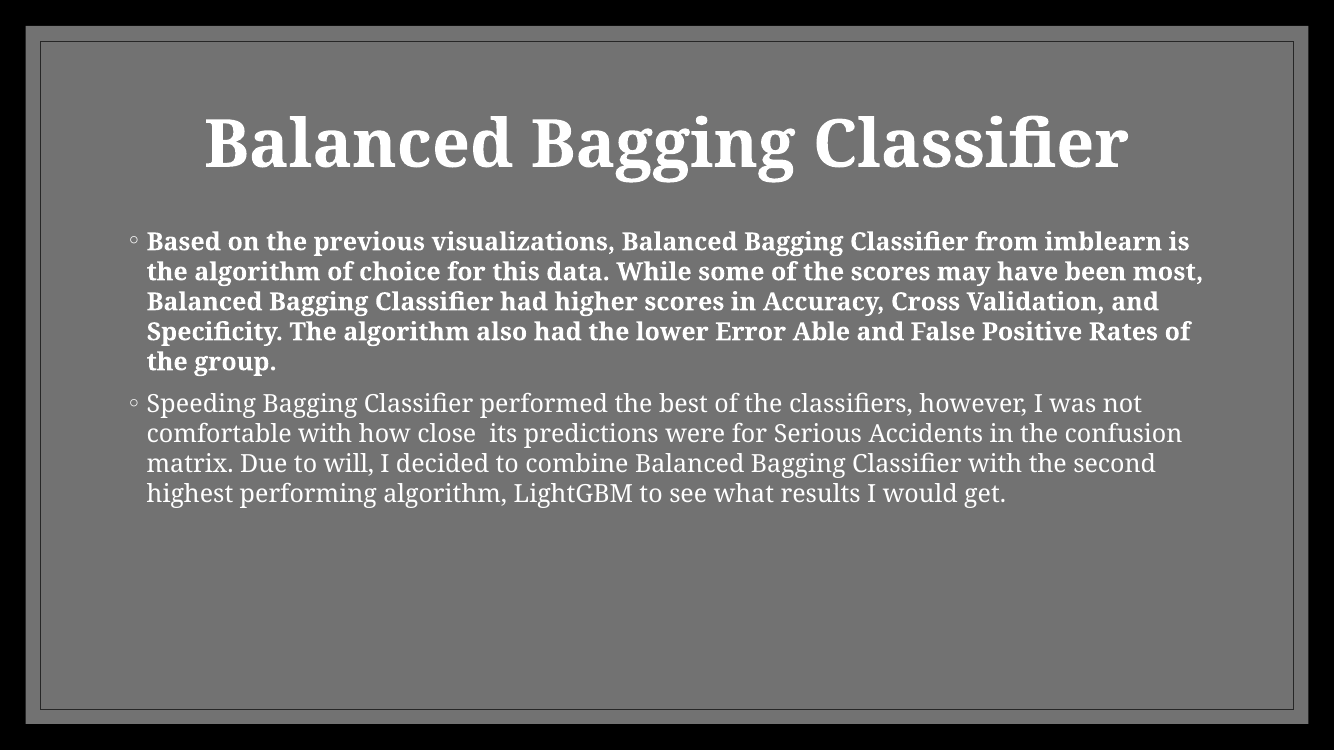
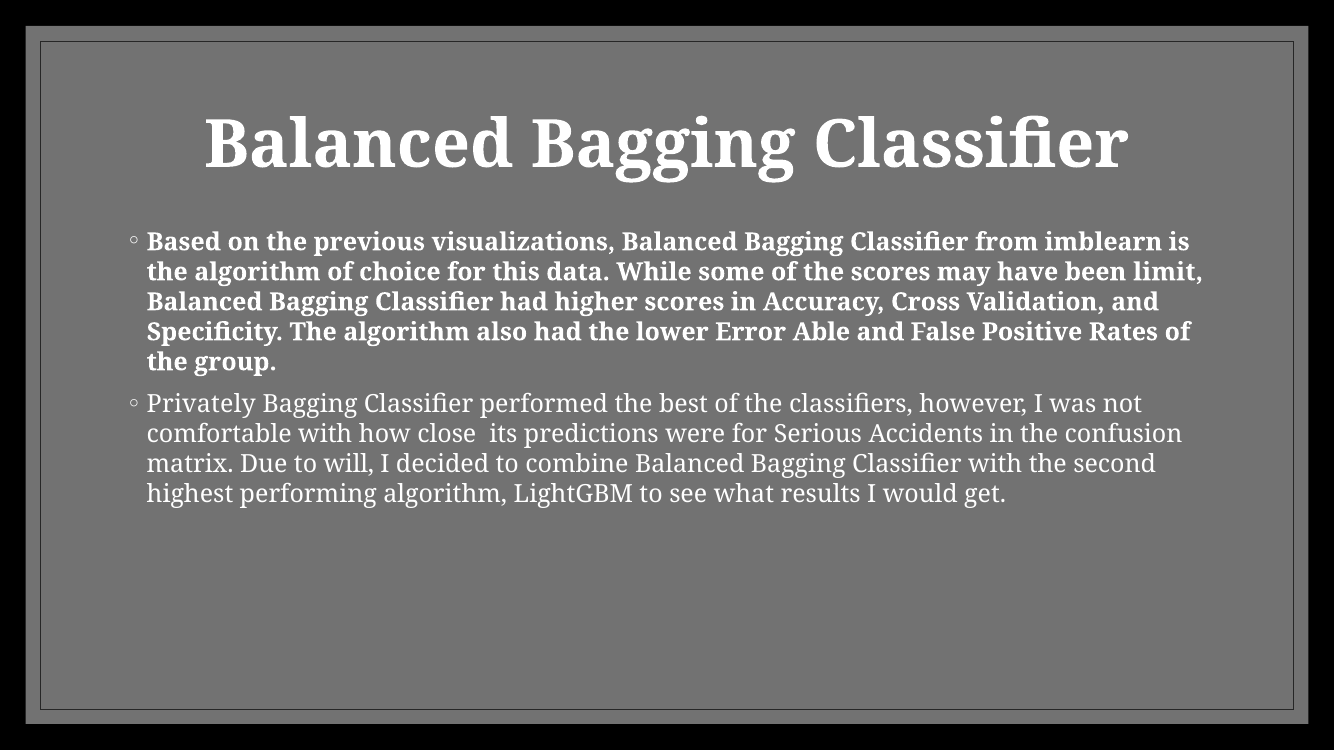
most: most -> limit
Speeding: Speeding -> Privately
